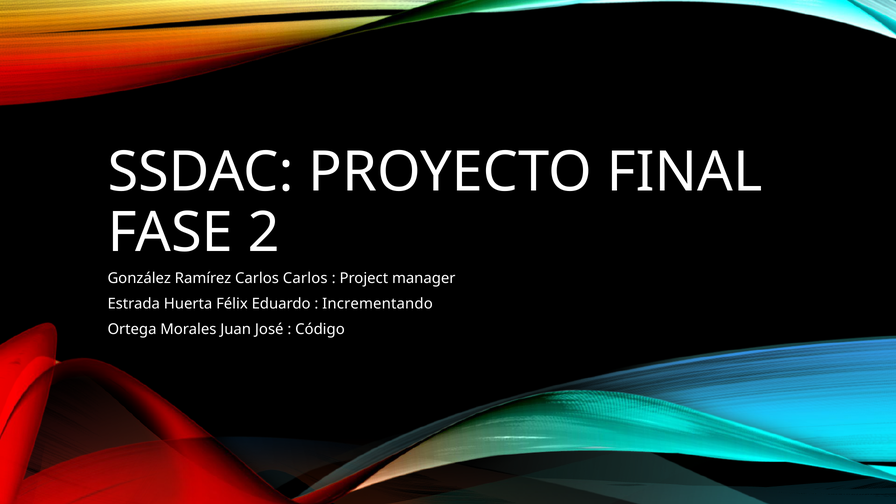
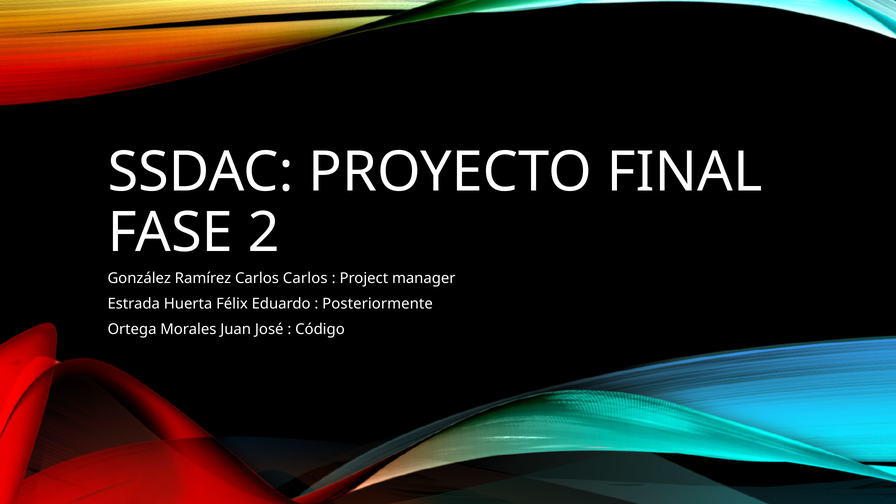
Incrementando: Incrementando -> Posteriormente
